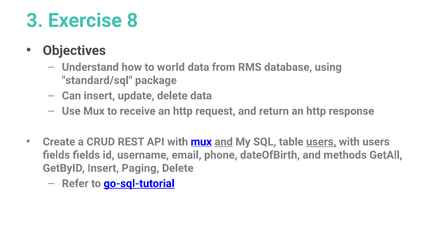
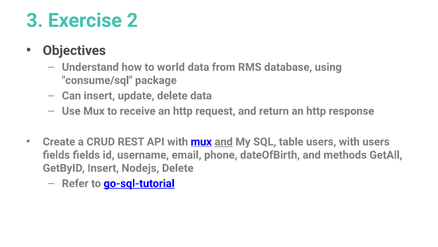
8: 8 -> 2
standard/sql: standard/sql -> consume/sql
users at (321, 141) underline: present -> none
Paging: Paging -> Nodejs
